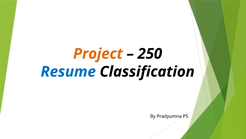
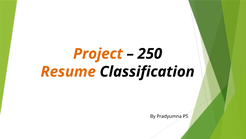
Resume colour: blue -> orange
